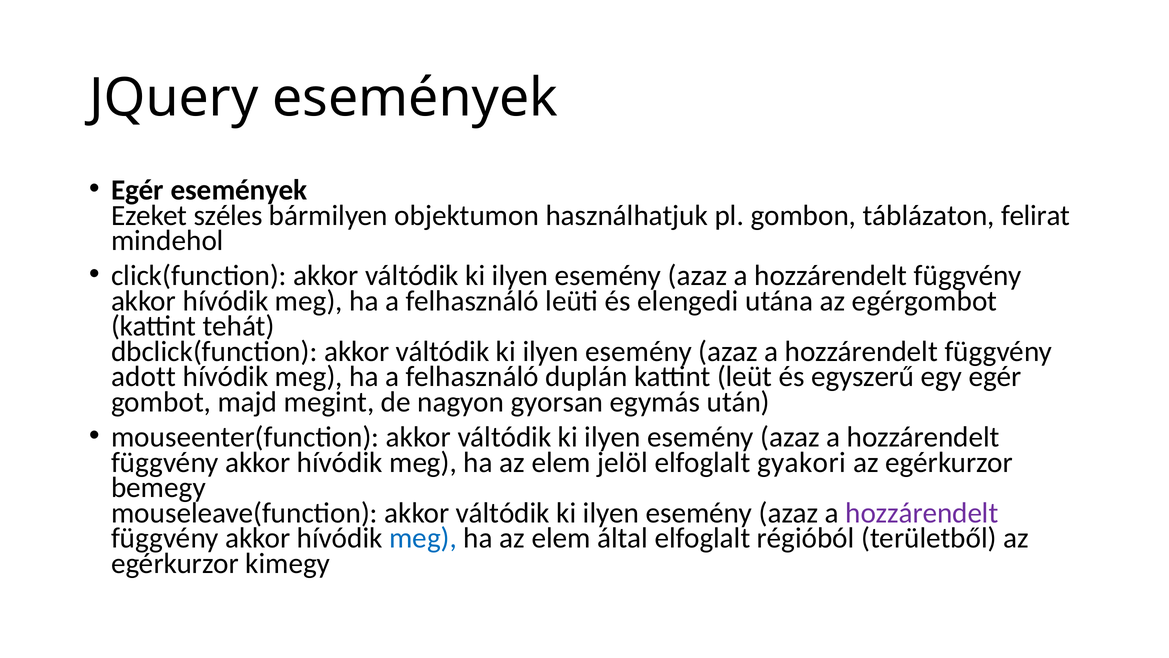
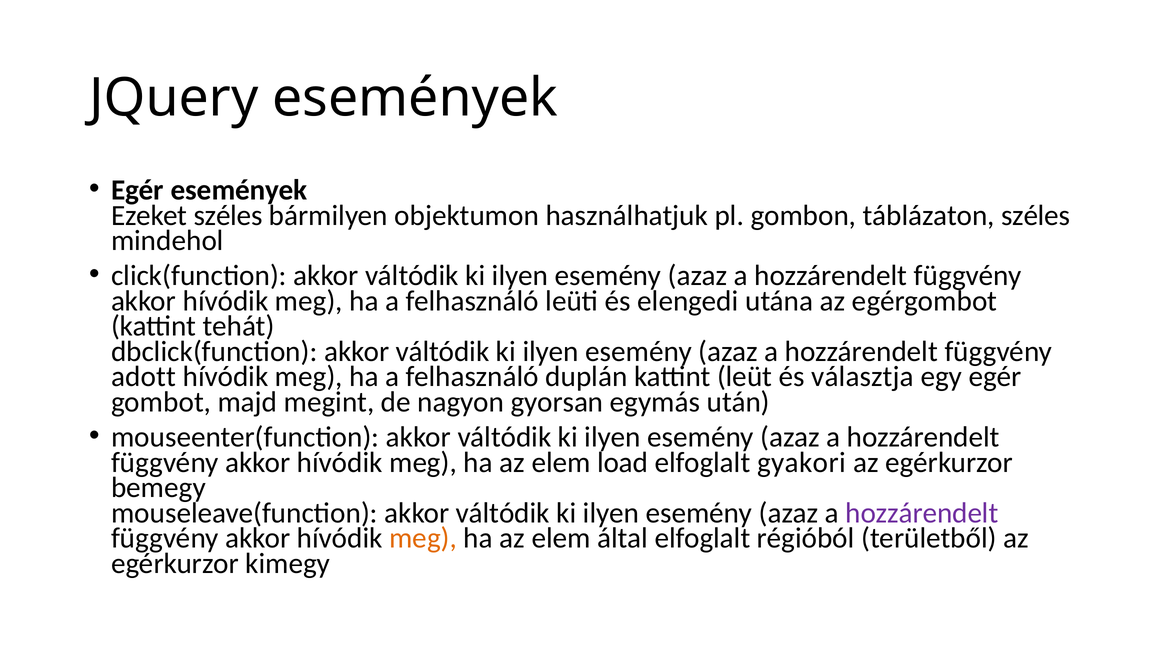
táblázaton felirat: felirat -> széles
egyszerű: egyszerű -> választja
jelöl: jelöl -> load
meg at (423, 538) colour: blue -> orange
